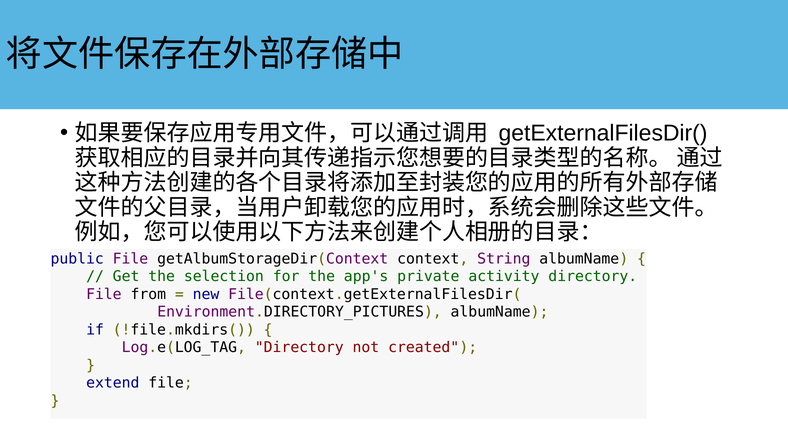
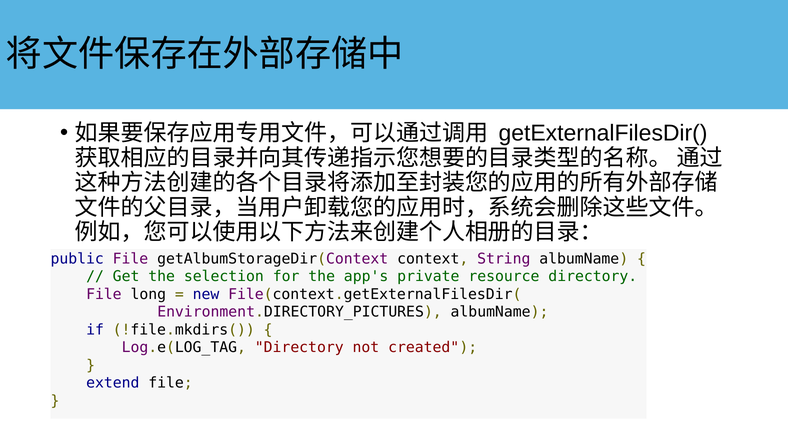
activity: activity -> resource
from: from -> long
